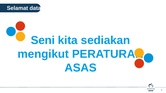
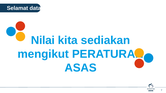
Seni: Seni -> Nilai
